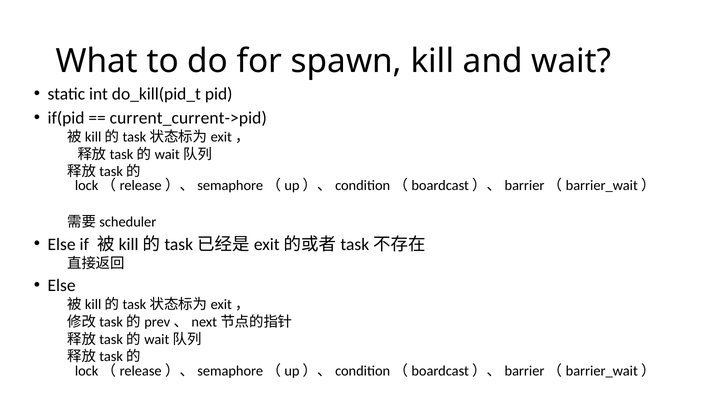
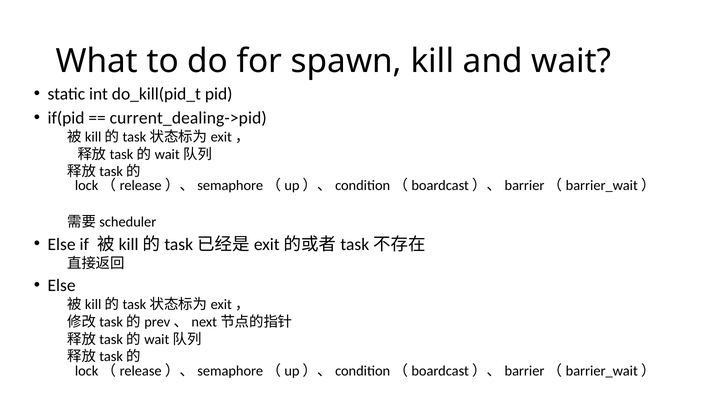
current_current->pid: current_current->pid -> current_dealing->pid
